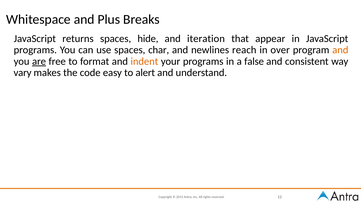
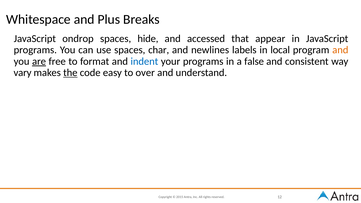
returns: returns -> ondrop
iteration: iteration -> accessed
reach: reach -> labels
over: over -> local
indent colour: orange -> blue
the underline: none -> present
alert: alert -> over
